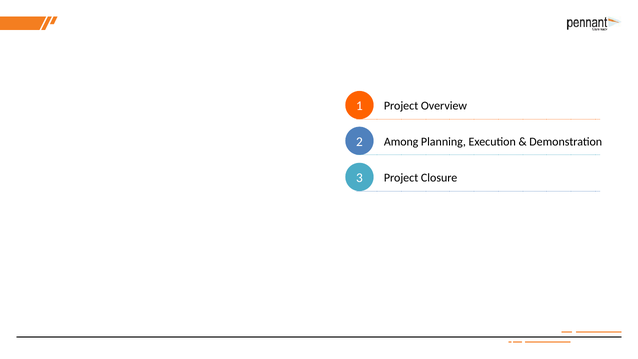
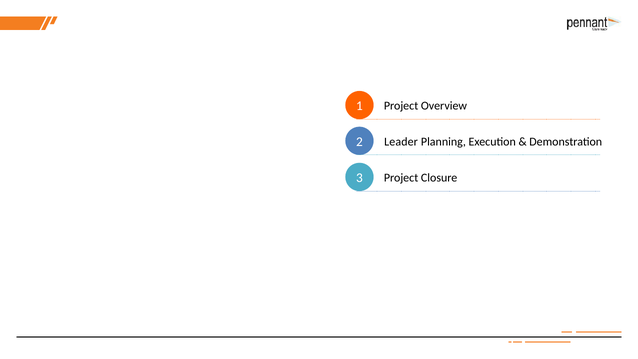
Among: Among -> Leader
